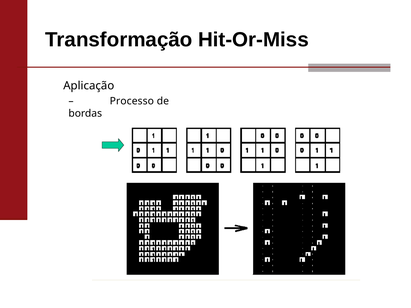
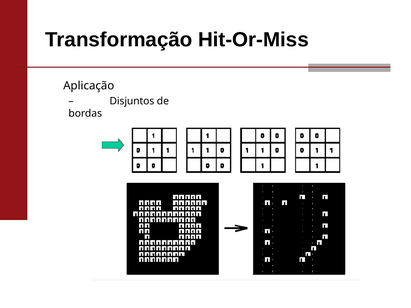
Processo: Processo -> Disjuntos
